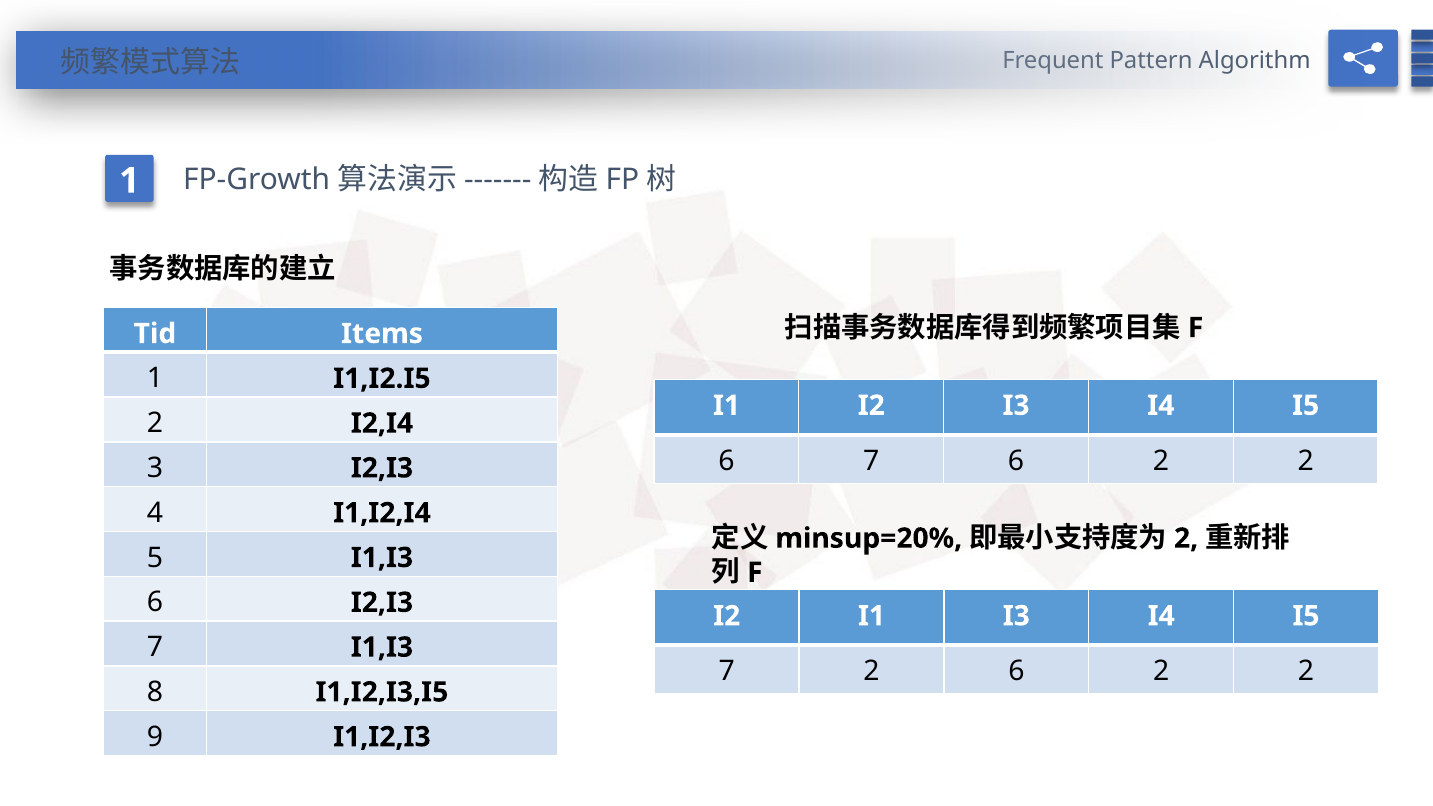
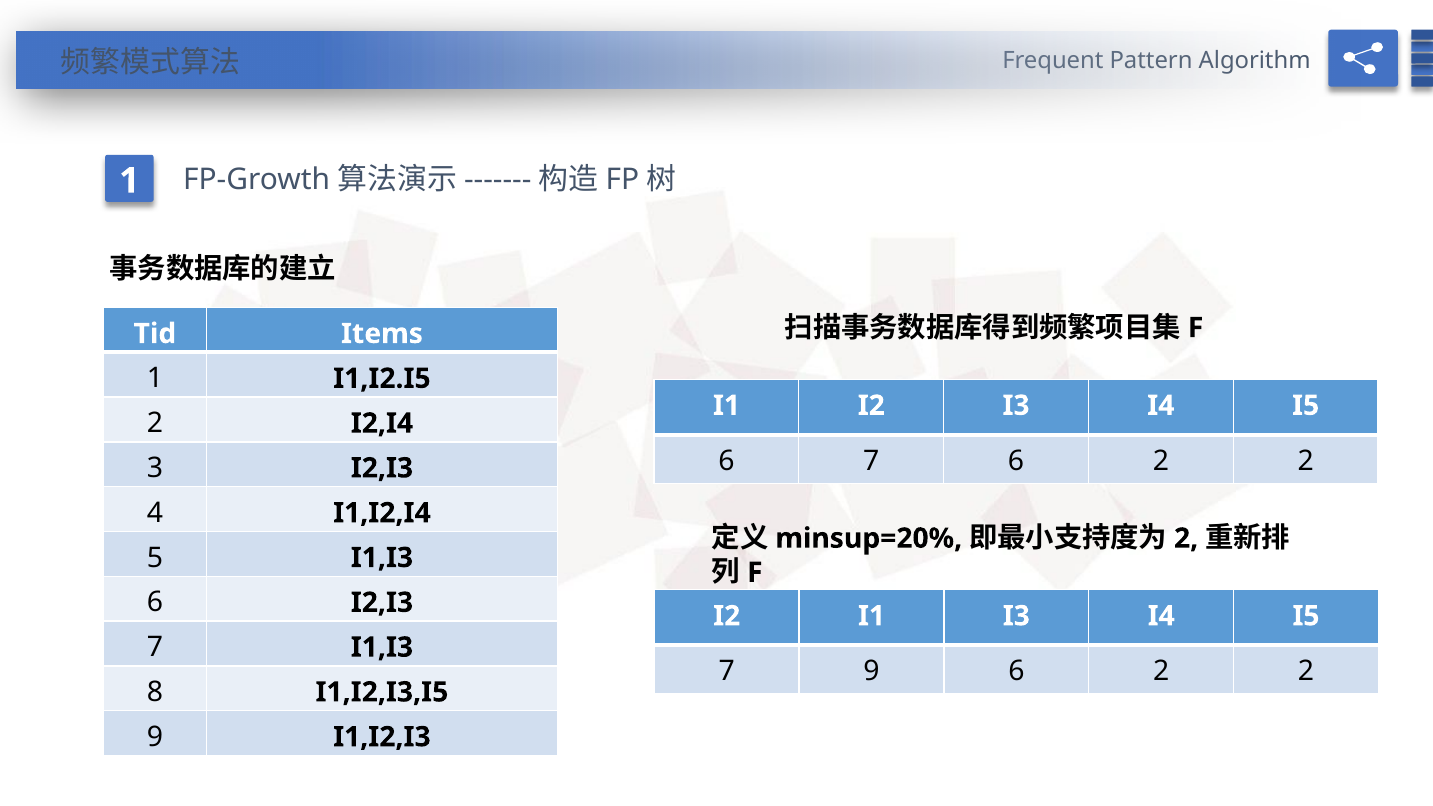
7 2: 2 -> 9
